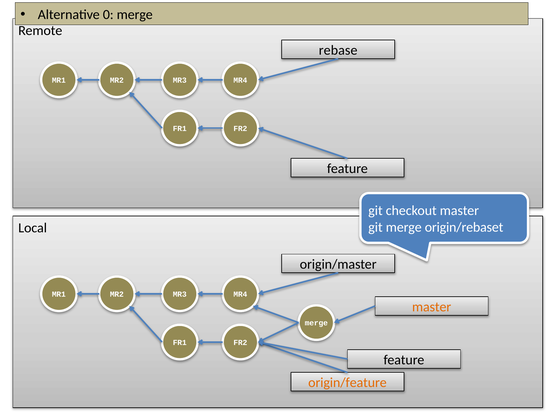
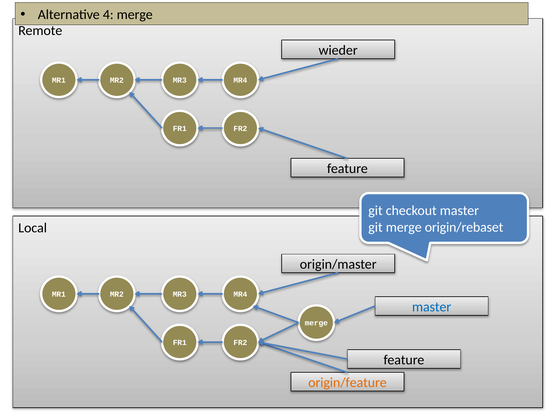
0: 0 -> 4
rebase: rebase -> wieder
master at (432, 307) colour: orange -> blue
